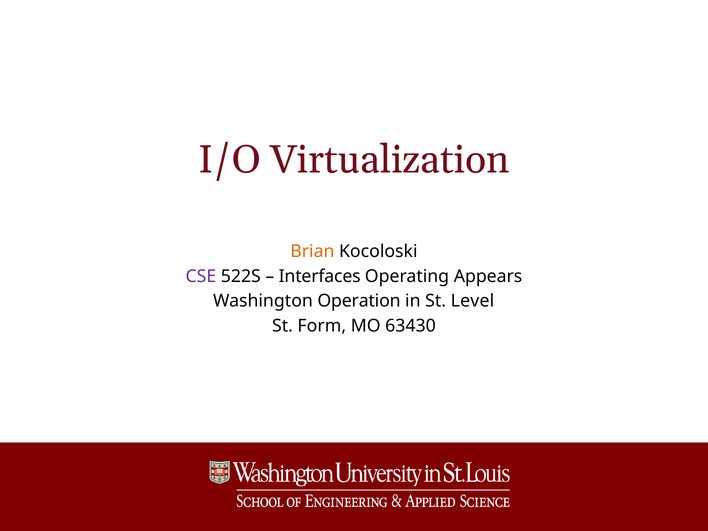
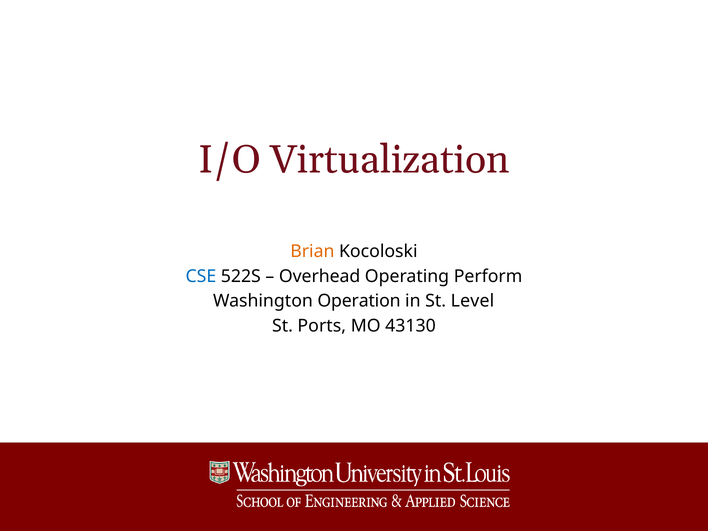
CSE colour: purple -> blue
Interfaces: Interfaces -> Overhead
Appears: Appears -> Perform
Form: Form -> Ports
63430: 63430 -> 43130
